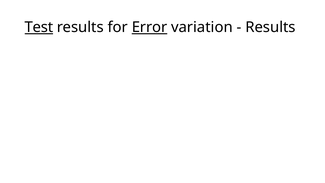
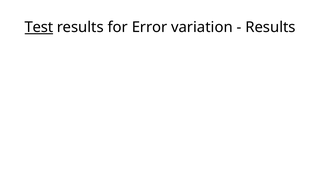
Error underline: present -> none
